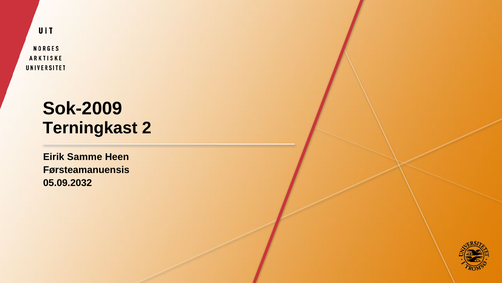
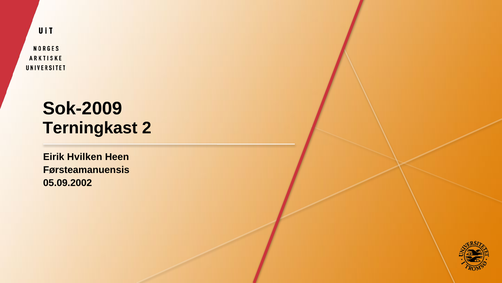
Samme: Samme -> Hvilken
05.09.2032: 05.09.2032 -> 05.09.2002
